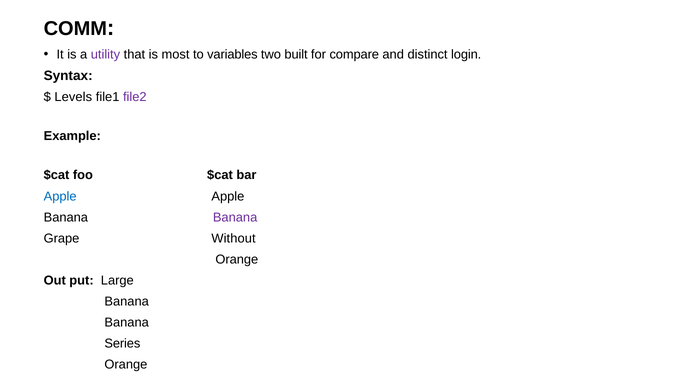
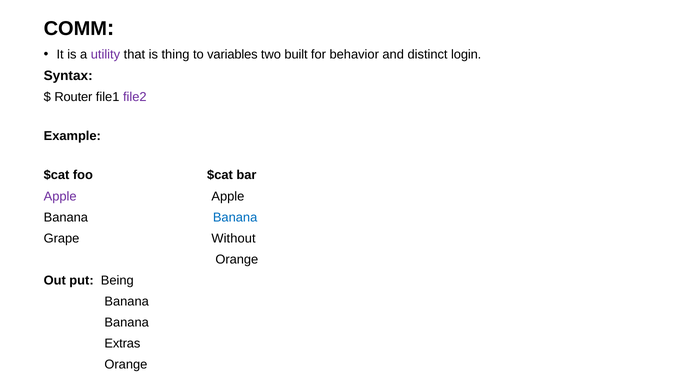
most: most -> thing
compare: compare -> behavior
Levels: Levels -> Router
Apple at (60, 196) colour: blue -> purple
Banana at (235, 218) colour: purple -> blue
Large: Large -> Being
Series: Series -> Extras
